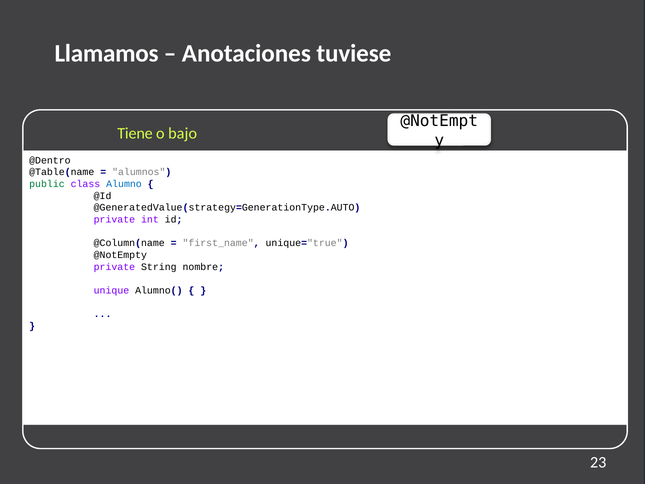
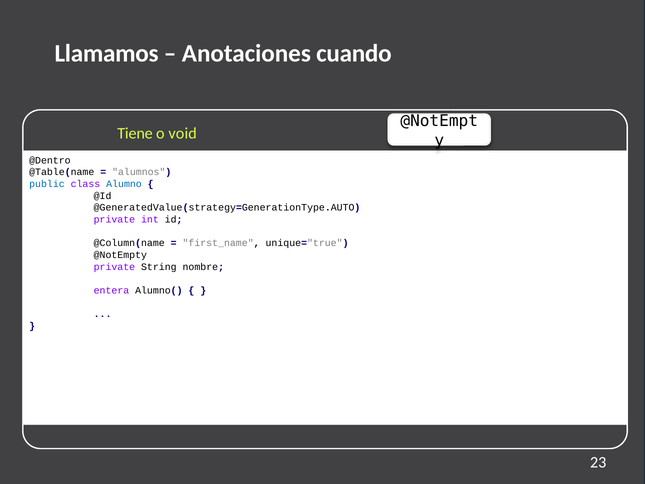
tuviese: tuviese -> cuando
bajo: bajo -> void
public colour: green -> blue
unique: unique -> entera
